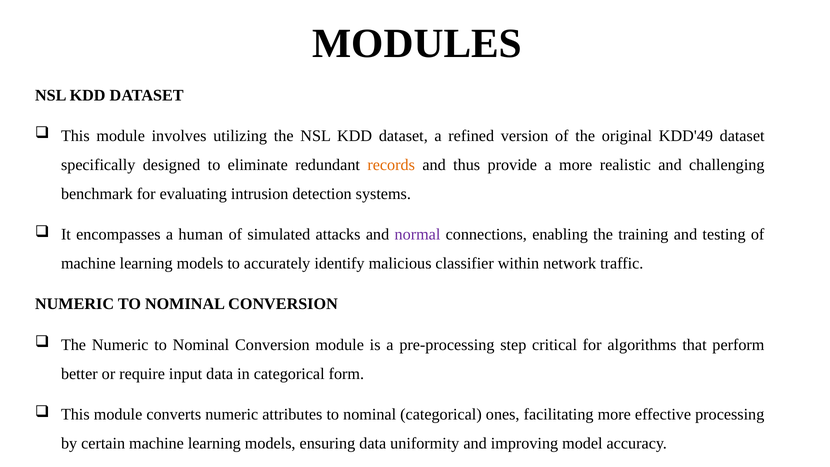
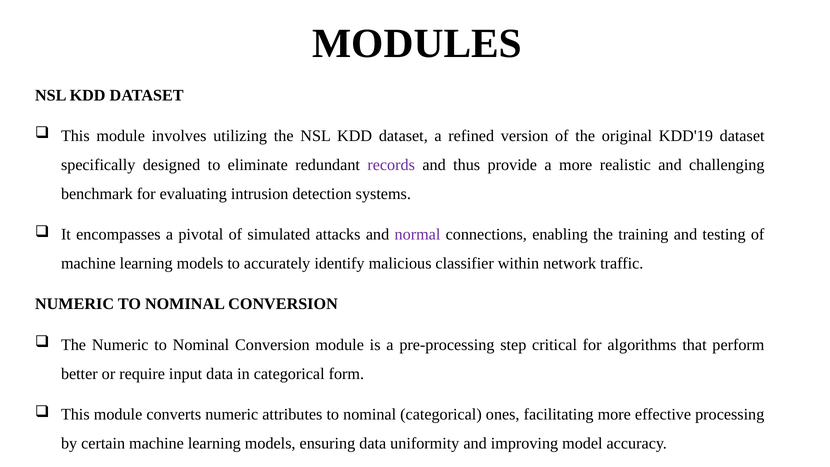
KDD'49: KDD'49 -> KDD'19
records colour: orange -> purple
human: human -> pivotal
